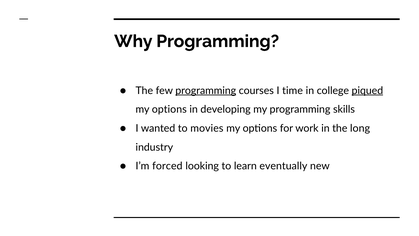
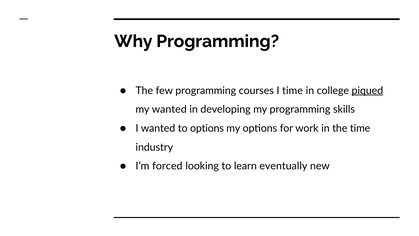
programming at (206, 90) underline: present -> none
options at (169, 109): options -> wanted
to movies: movies -> options
the long: long -> time
